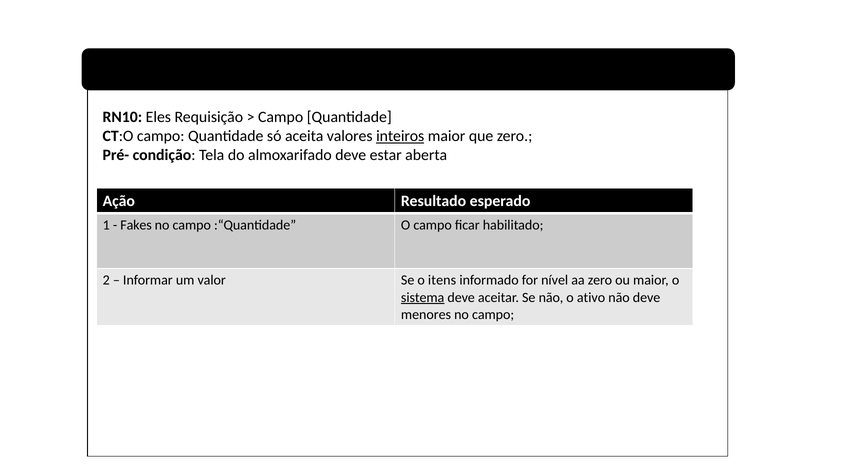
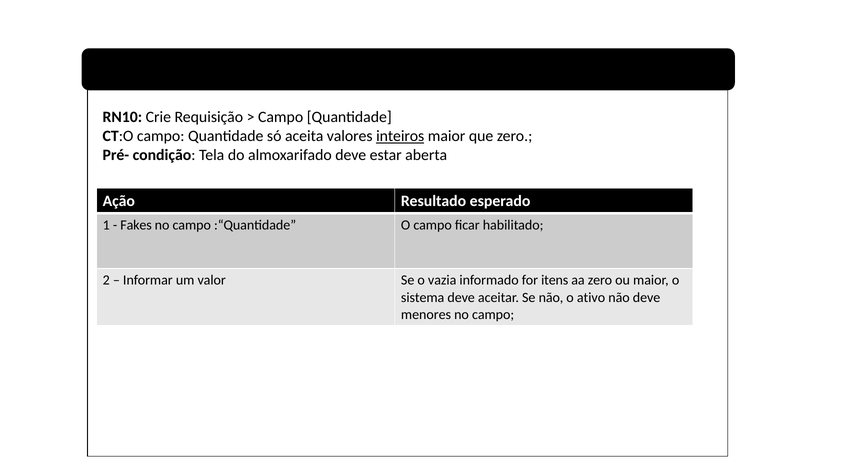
Eles: Eles -> Crie
itens: itens -> vazia
nível: nível -> itens
sistema underline: present -> none
